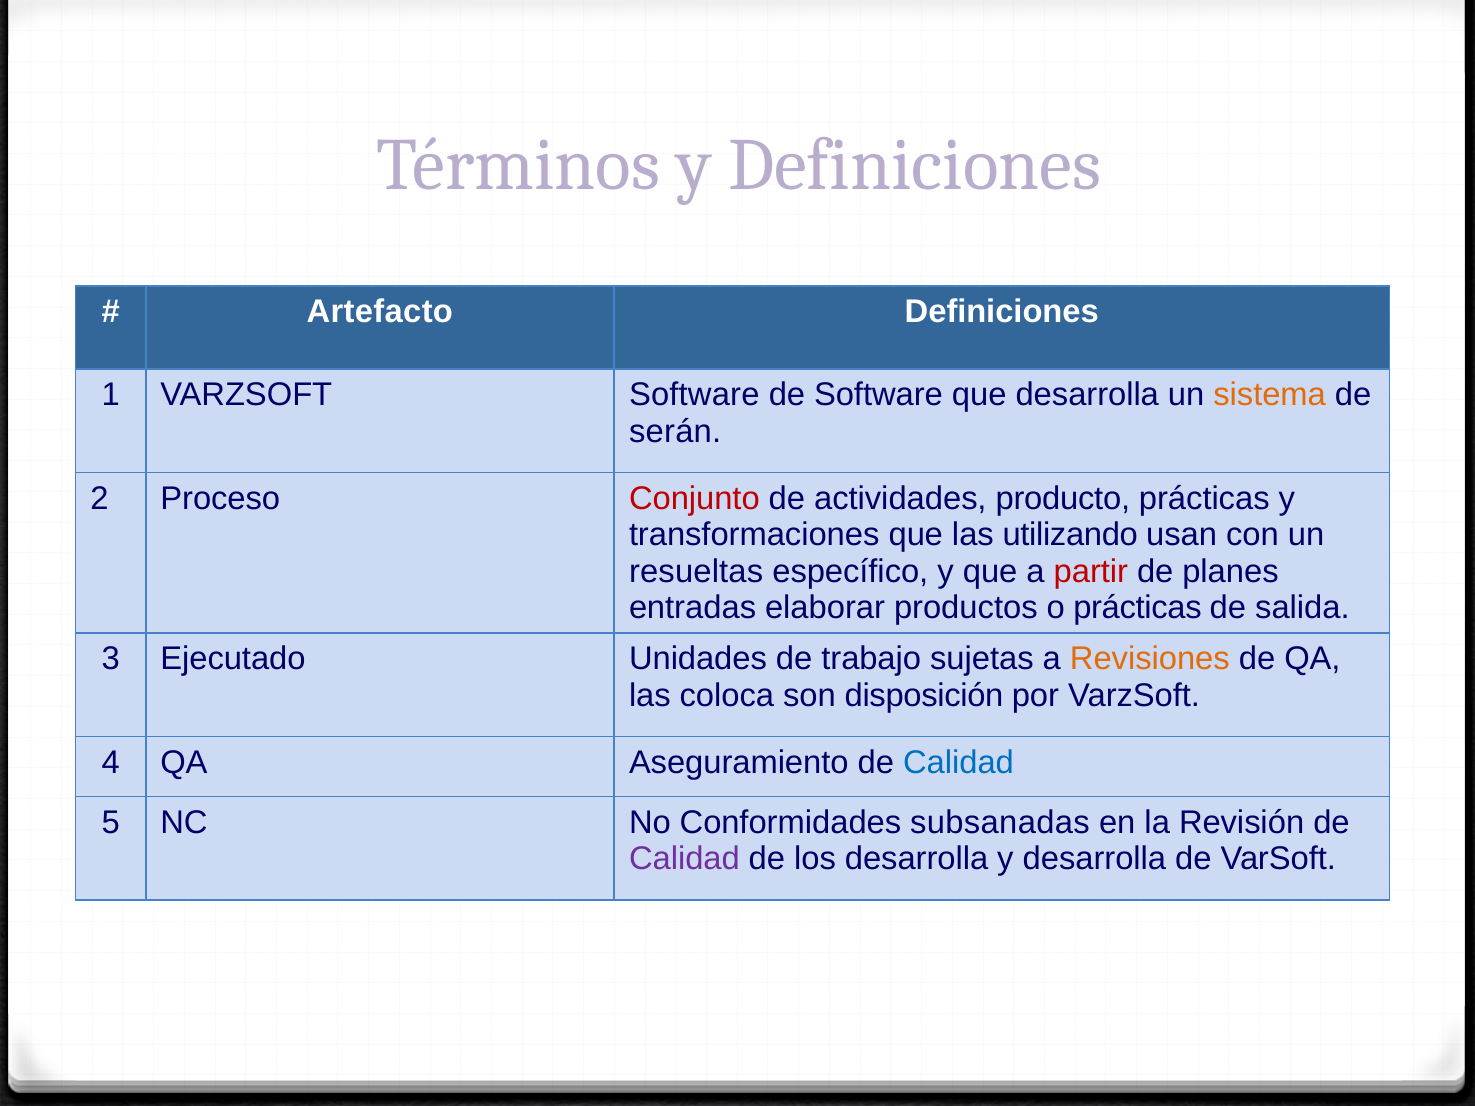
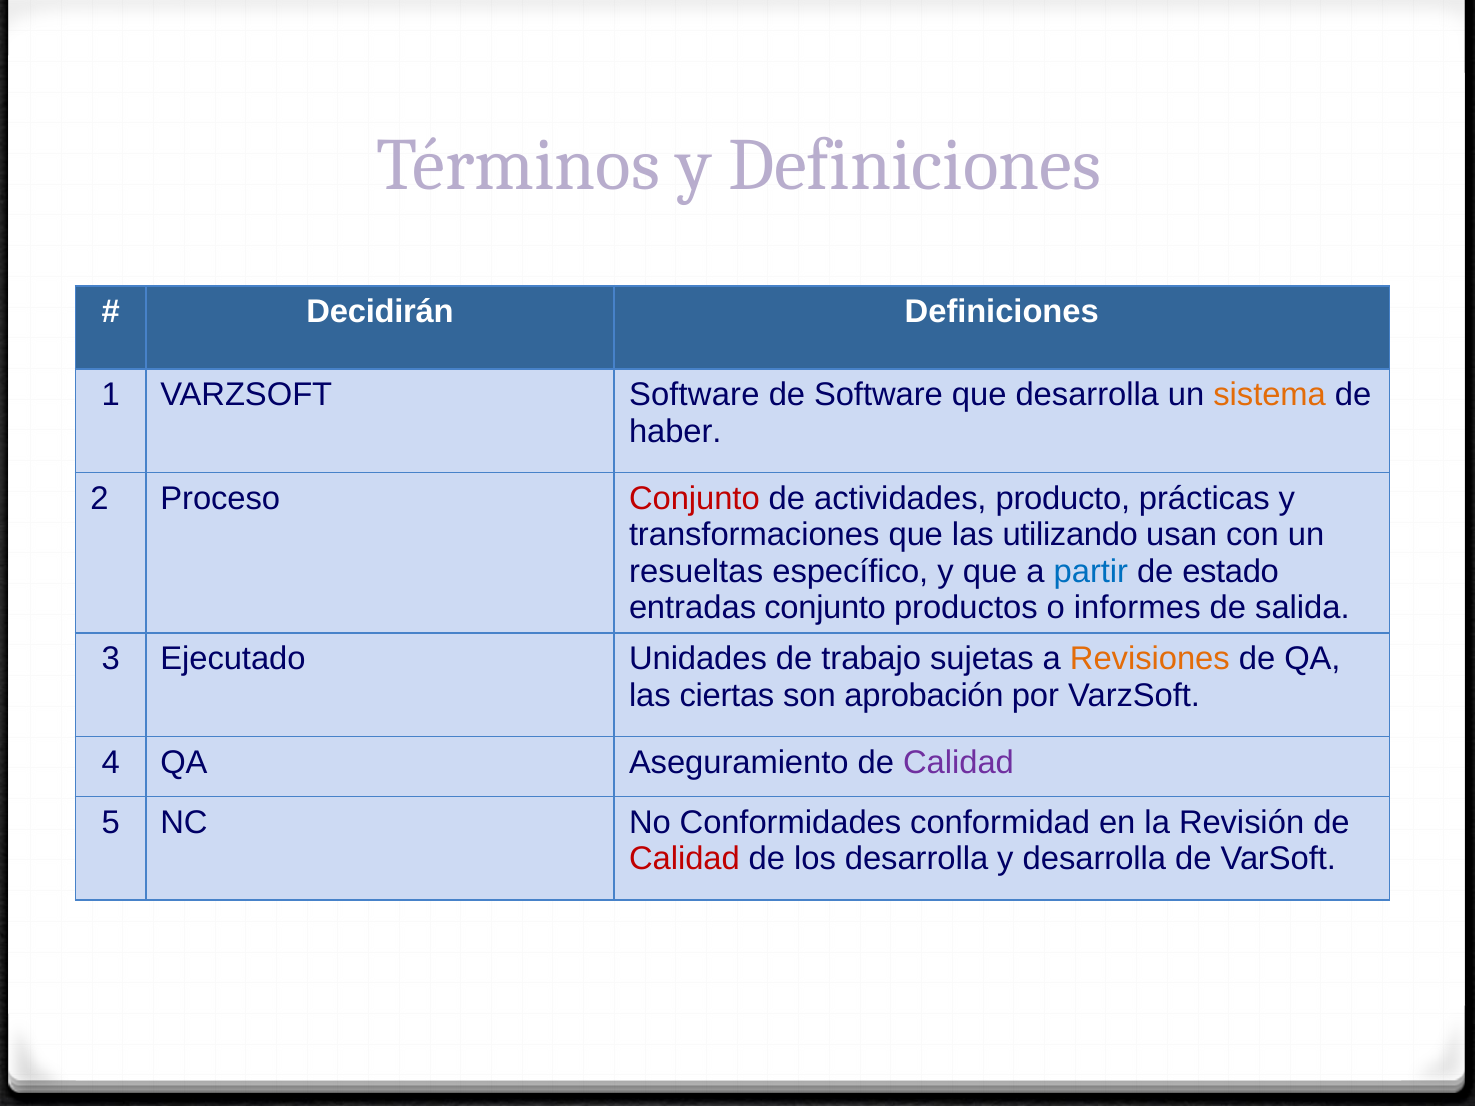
Artefacto: Artefacto -> Decidirán
serán: serán -> haber
partir colour: red -> blue
planes: planes -> estado
entradas elaborar: elaborar -> conjunto
o prácticas: prácticas -> informes
coloca: coloca -> ciertas
disposición: disposición -> aprobación
Calidad at (959, 763) colour: blue -> purple
subsanadas: subsanadas -> conformidad
Calidad at (684, 859) colour: purple -> red
